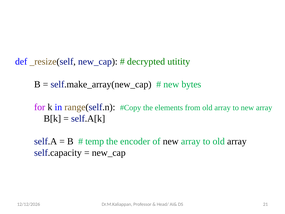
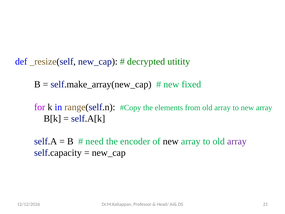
bytes: bytes -> fixed
temp: temp -> need
array at (237, 141) colour: black -> purple
